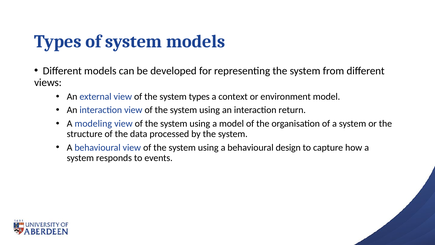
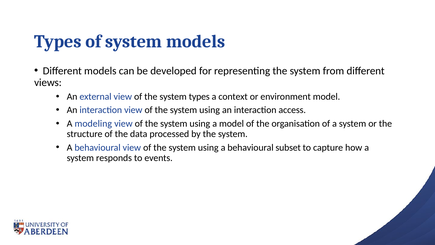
return: return -> access
design: design -> subset
